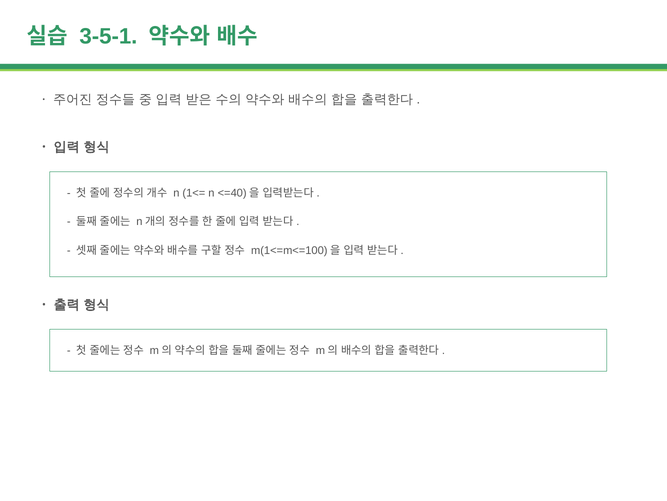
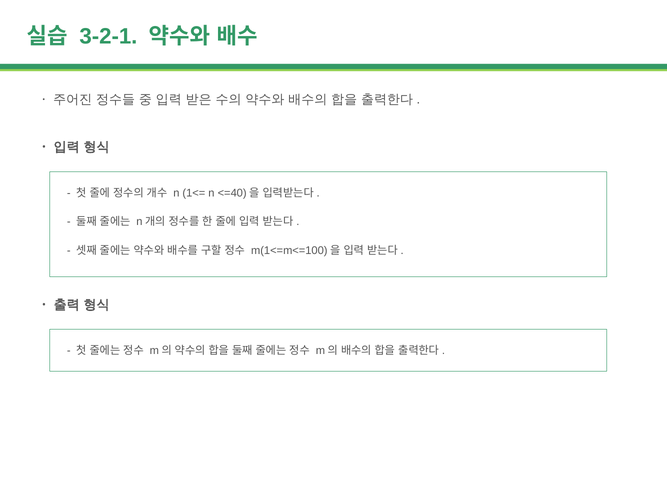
3-5-1: 3-5-1 -> 3-2-1
